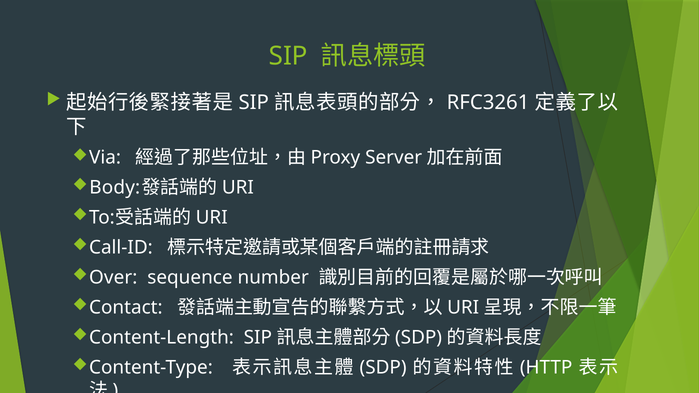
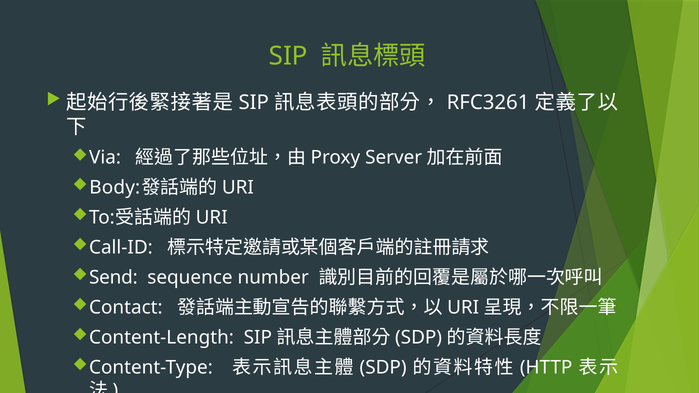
Over: Over -> Send
